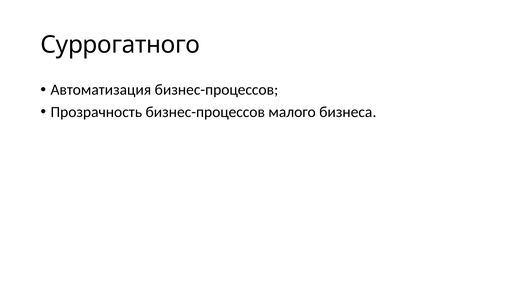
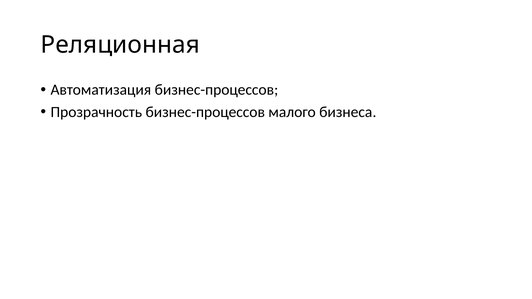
Суррогатного: Суррогатного -> Реляционная
